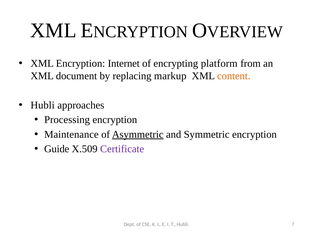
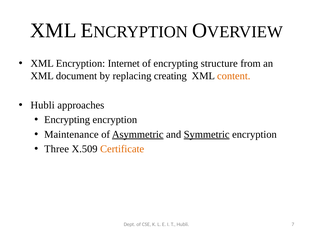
platform: platform -> structure
markup: markup -> creating
Processing at (67, 120): Processing -> Encrypting
Symmetric underline: none -> present
Guide: Guide -> Three
Certificate colour: purple -> orange
